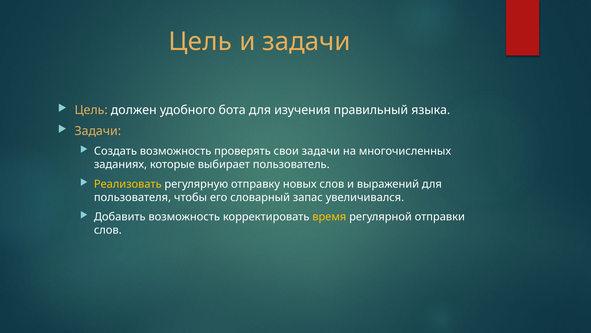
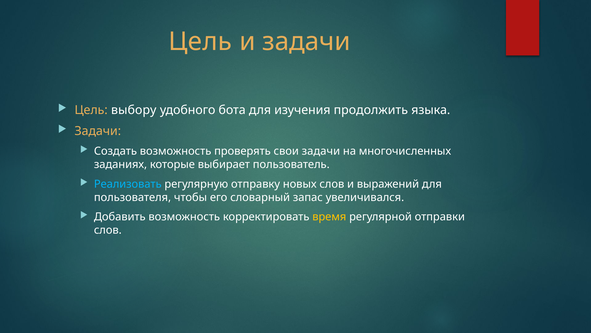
должен: должен -> выбору
правильный: правильный -> продолжить
Реализовать colour: yellow -> light blue
